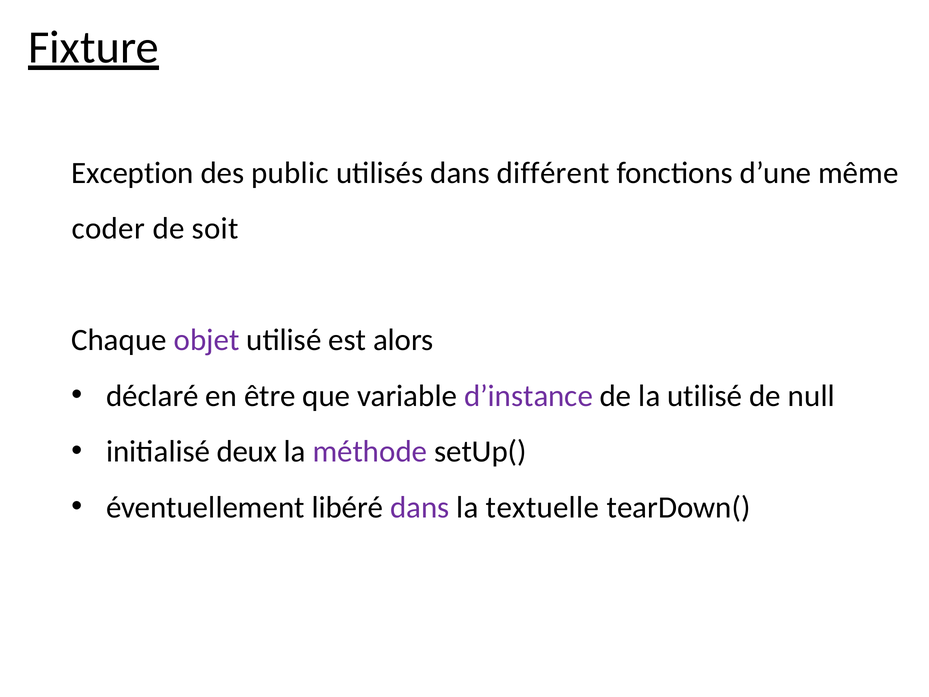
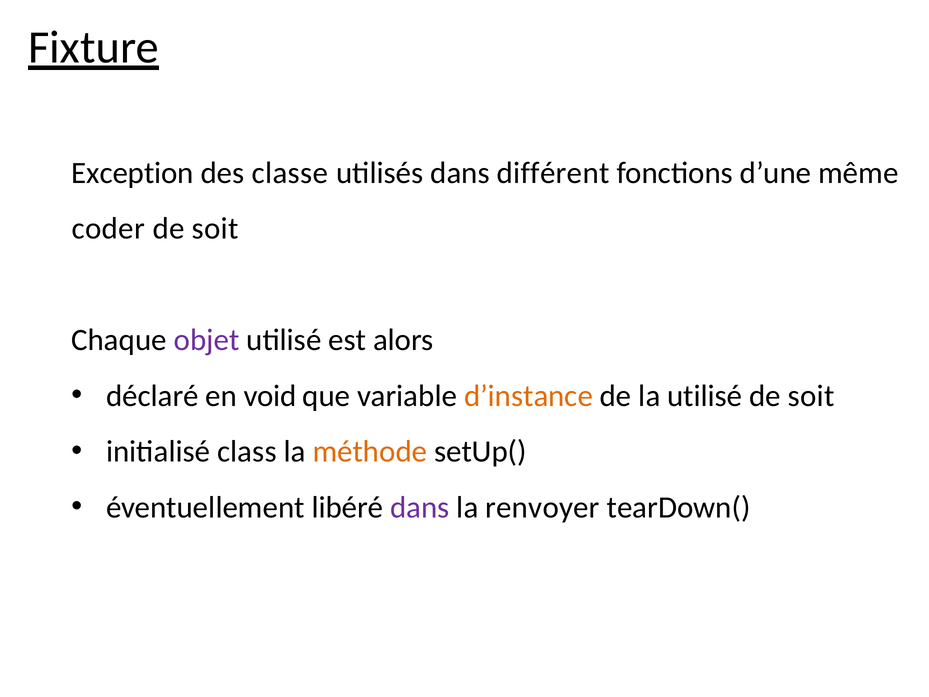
public: public -> classe
être: être -> void
d’instance colour: purple -> orange
null at (811, 396): null -> soit
deux: deux -> class
méthode colour: purple -> orange
textuelle: textuelle -> renvoyer
